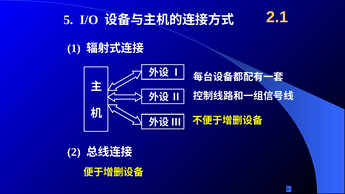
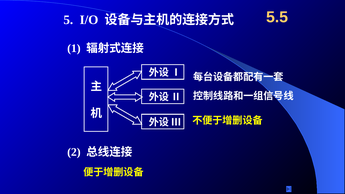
2.1: 2.1 -> 5.5
